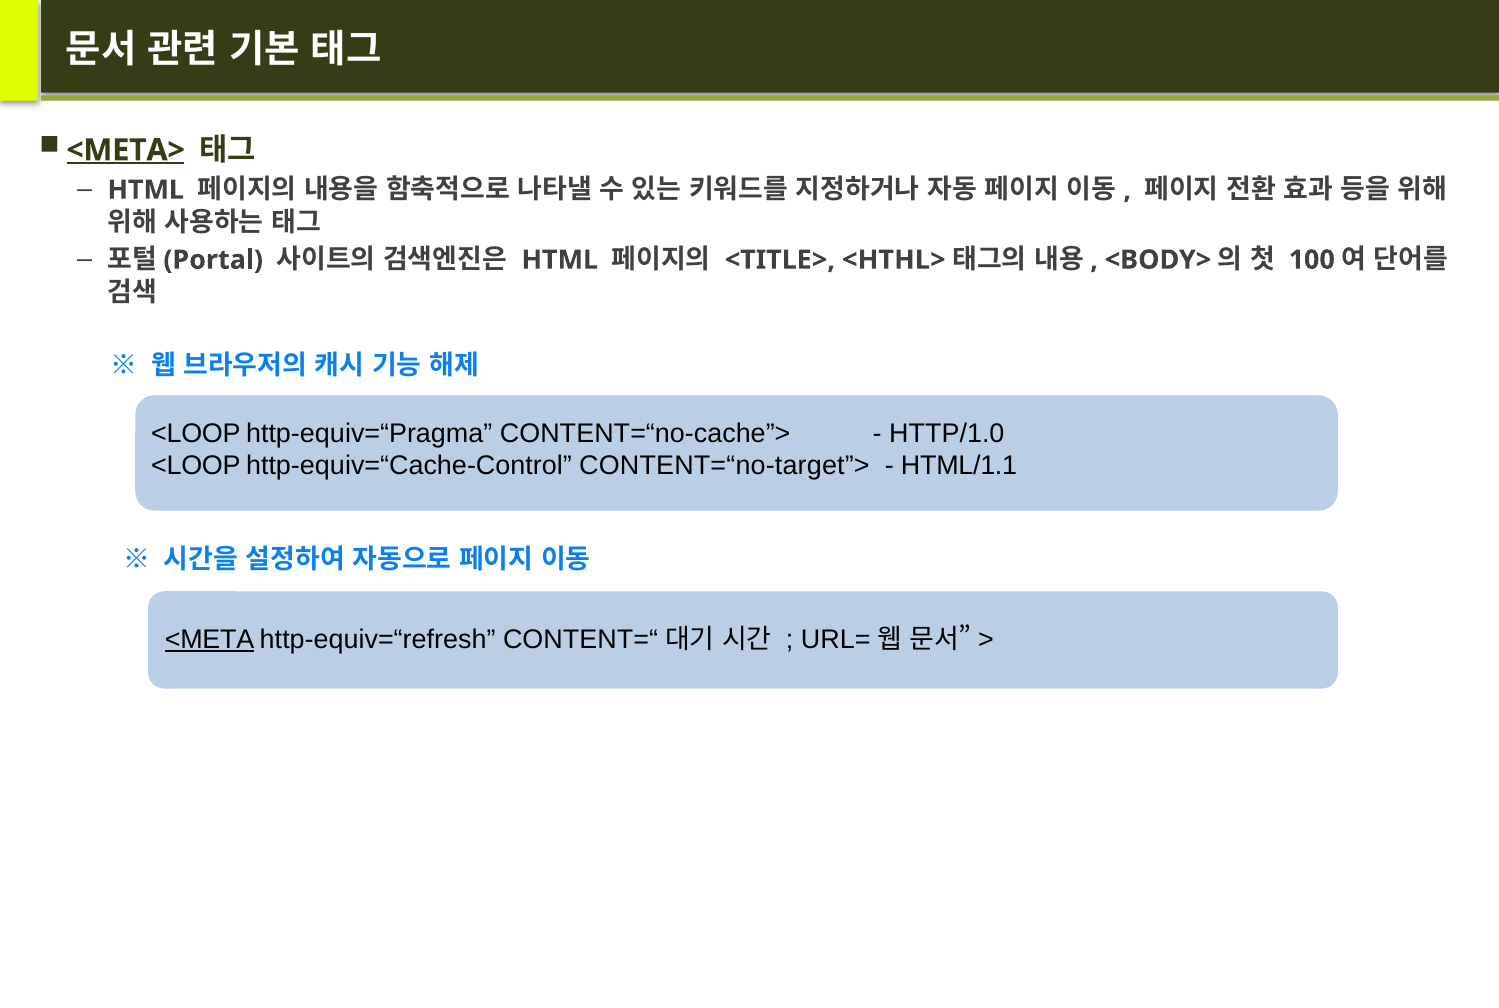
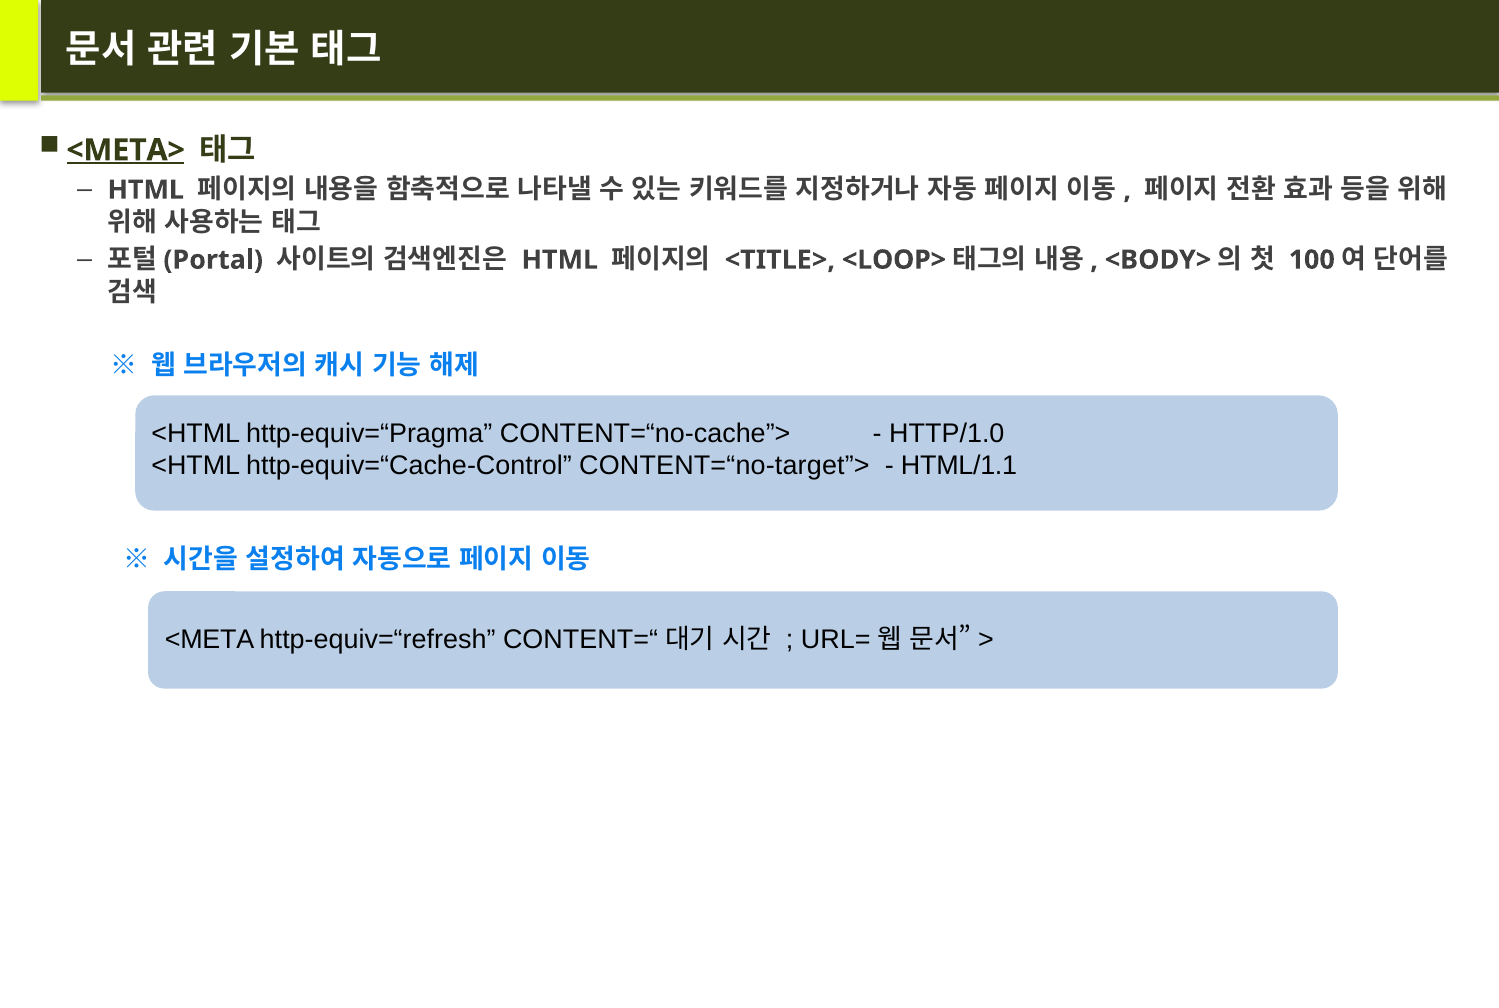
<HTHL>: <HTHL> -> <LOOP>
<LOOP at (196, 433): <LOOP -> <HTML
<LOOP at (196, 465): <LOOP -> <HTML
<META underline: present -> none
